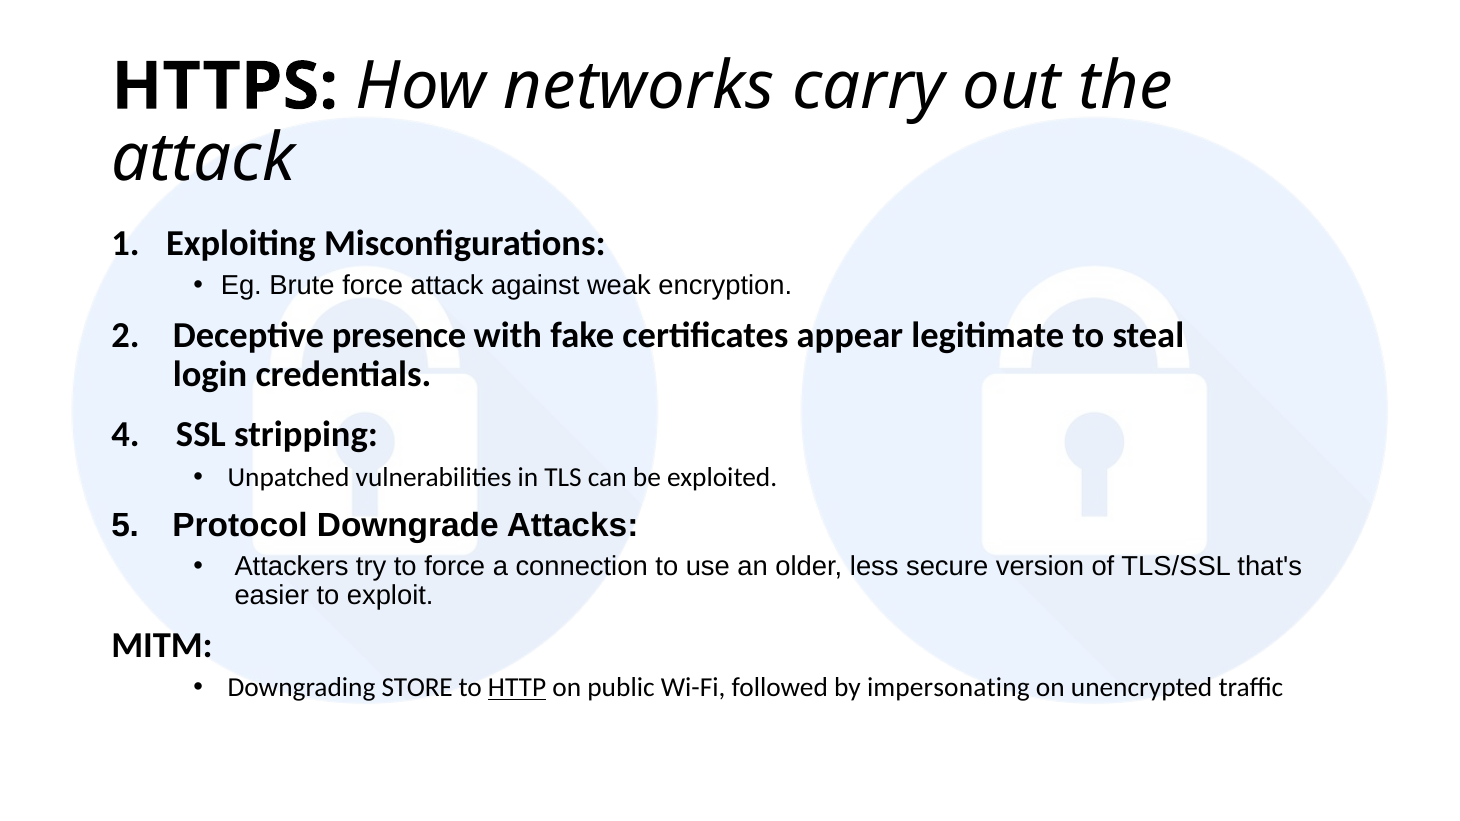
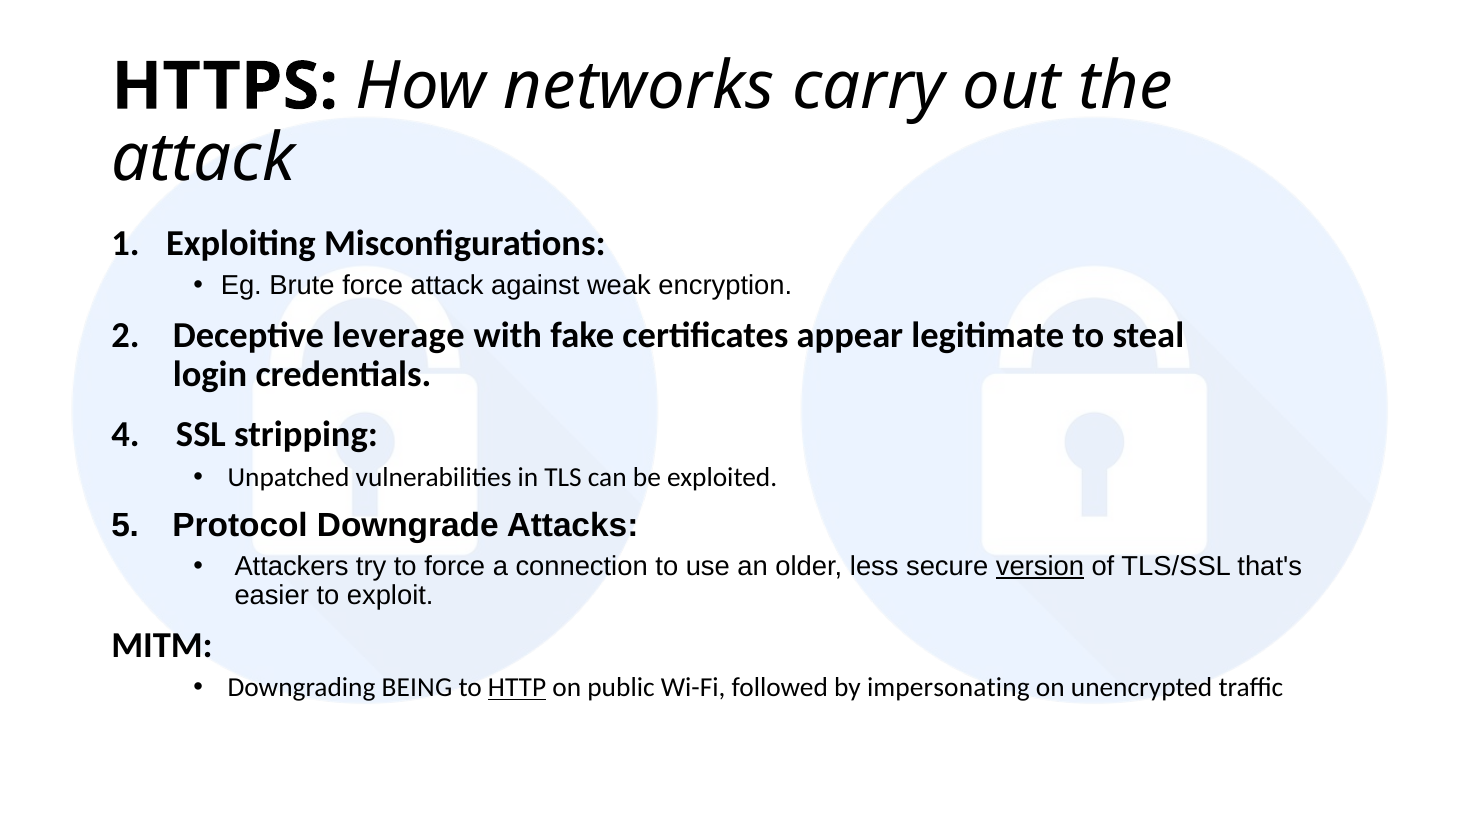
presence: presence -> leverage
version underline: none -> present
STORE: STORE -> BEING
